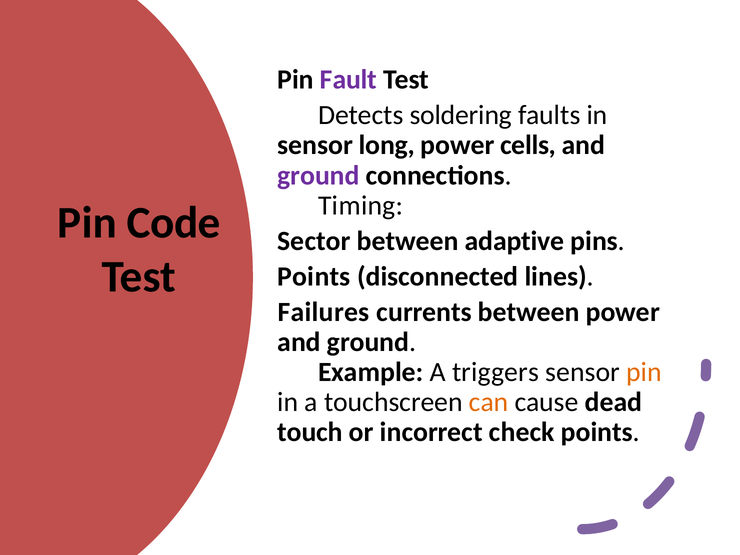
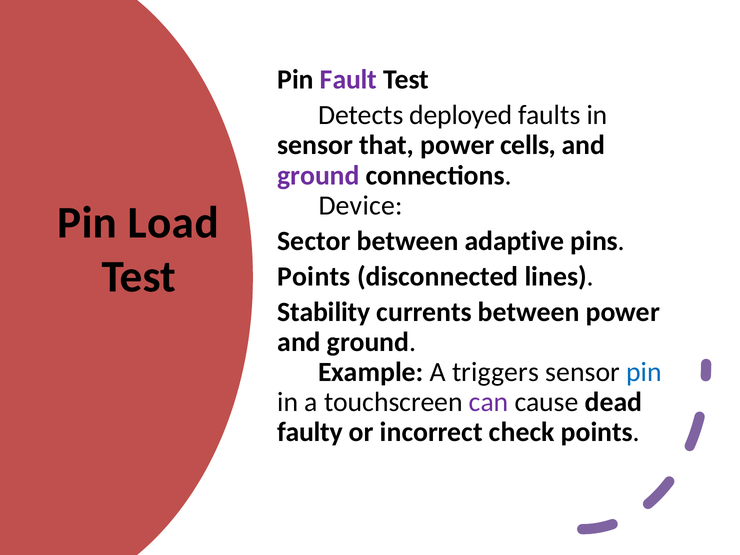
soldering: soldering -> deployed
long: long -> that
Timing: Timing -> Device
Code: Code -> Load
Failures: Failures -> Stability
pin at (644, 372) colour: orange -> blue
can colour: orange -> purple
touch: touch -> faulty
